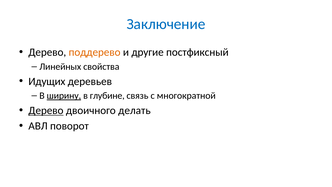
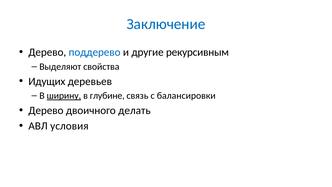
поддерево colour: orange -> blue
постфиксный: постфиксный -> рекурсивным
Линейных: Линейных -> Выделяют
многократной: многократной -> балансировки
Дерево at (46, 110) underline: present -> none
поворот: поворот -> условия
